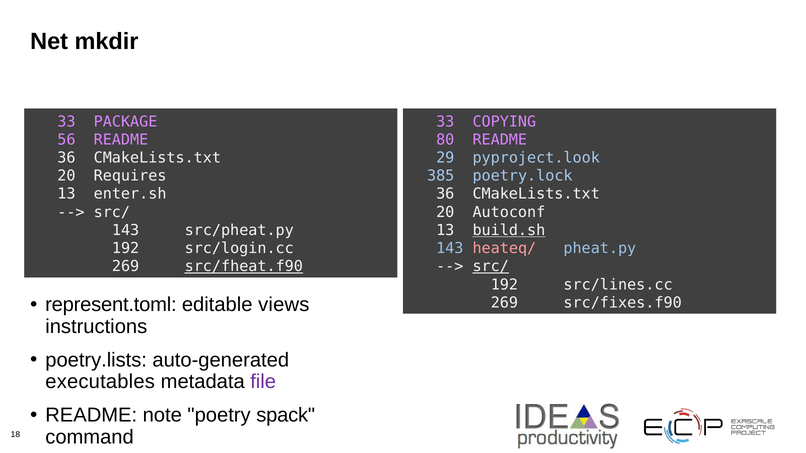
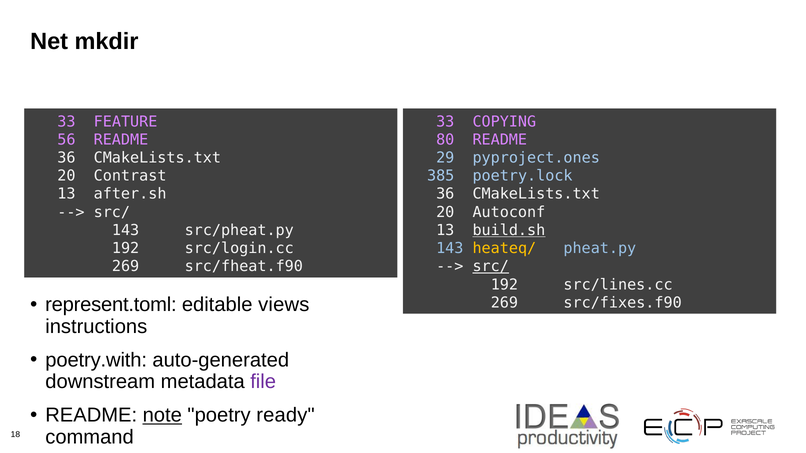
PACKAGE: PACKAGE -> FEATURE
pyproject.look: pyproject.look -> pyproject.ones
Requires: Requires -> Contrast
enter.sh: enter.sh -> after.sh
heateq/ colour: pink -> yellow
src/fheat.f90 underline: present -> none
poetry.lists: poetry.lists -> poetry.with
executables: executables -> downstream
note underline: none -> present
spack: spack -> ready
